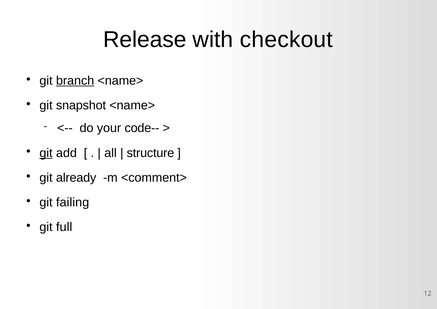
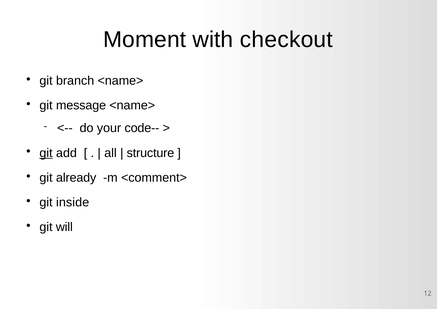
Release: Release -> Moment
branch underline: present -> none
snapshot: snapshot -> message
failing: failing -> inside
full: full -> will
